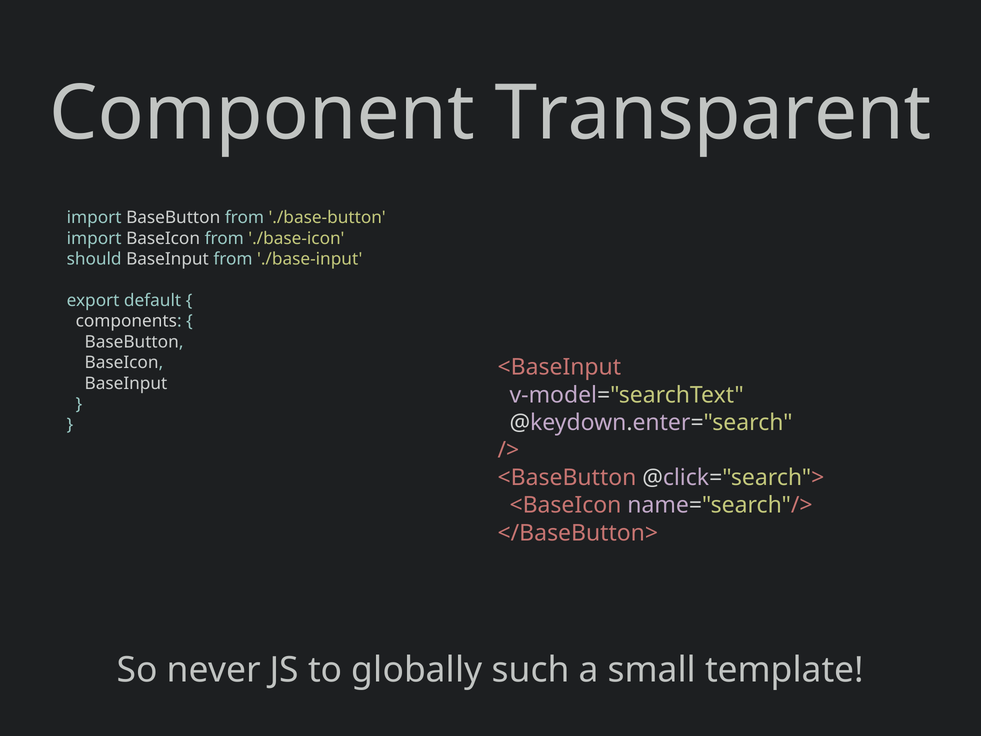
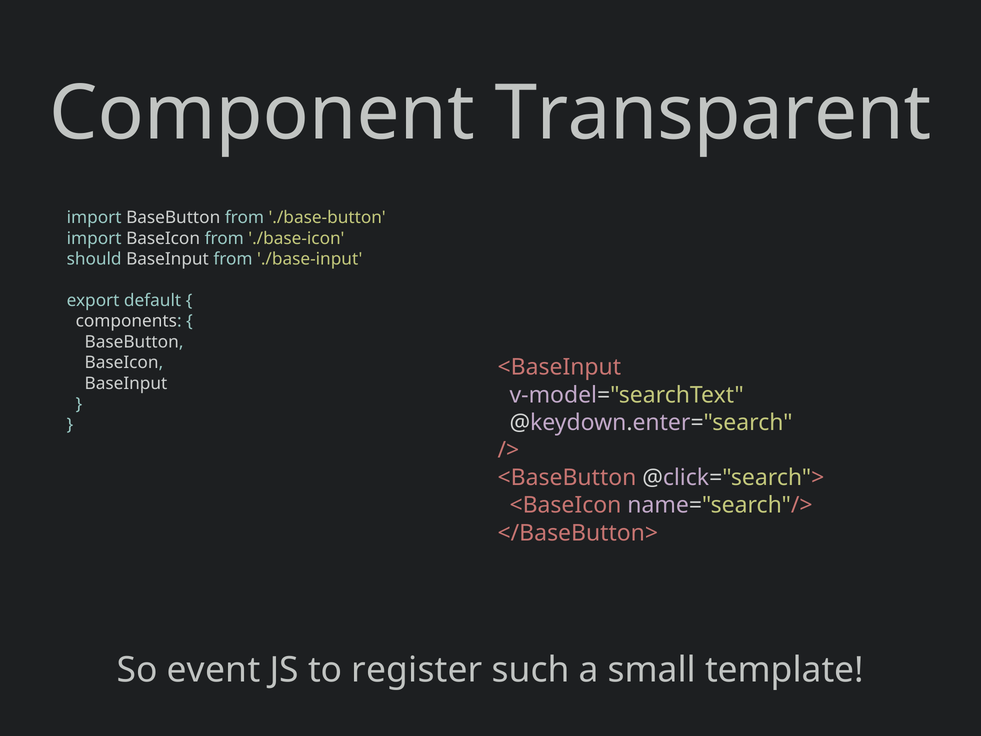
never: never -> event
globally: globally -> register
